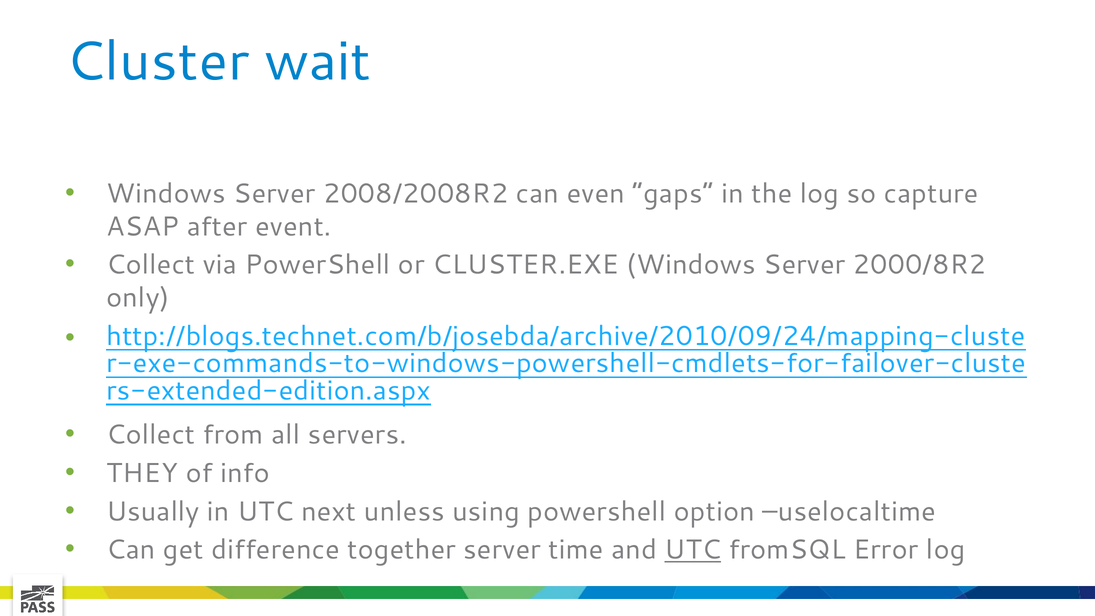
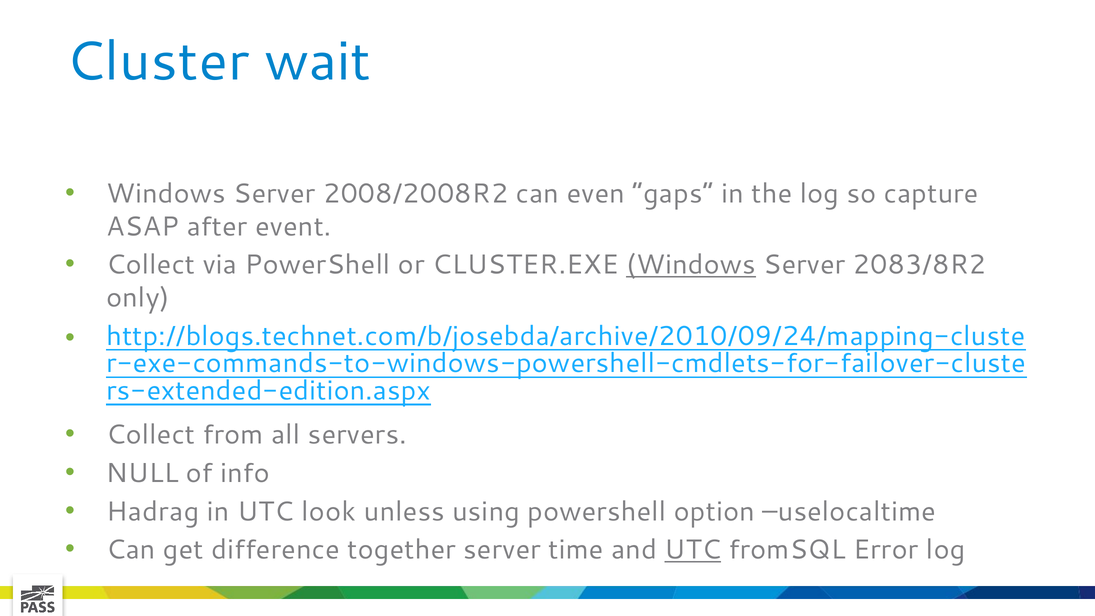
Windows at (691, 265) underline: none -> present
2000/8R2: 2000/8R2 -> 2083/8R2
THEY: THEY -> NULL
Usually: Usually -> Hadrag
next: next -> look
